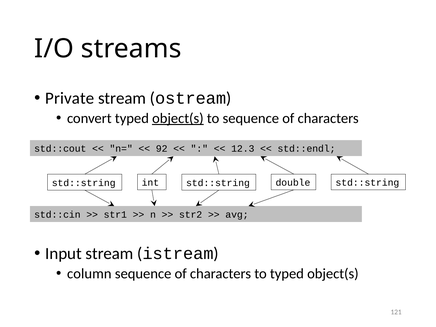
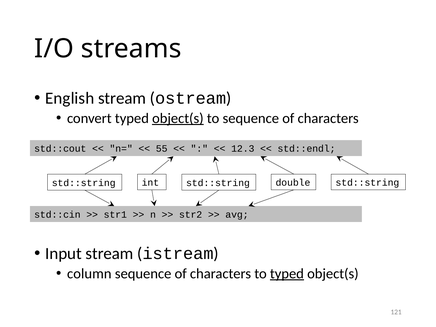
Private: Private -> English
92: 92 -> 55
typed at (287, 274) underline: none -> present
